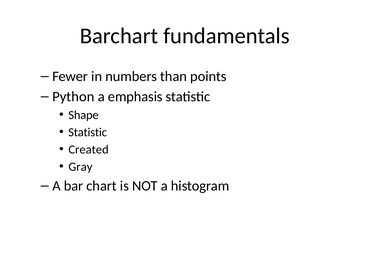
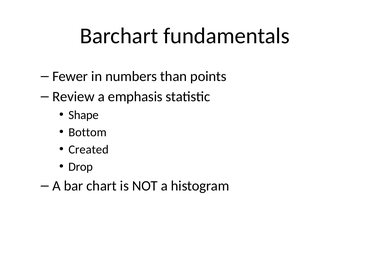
Python: Python -> Review
Statistic at (88, 132): Statistic -> Bottom
Gray: Gray -> Drop
